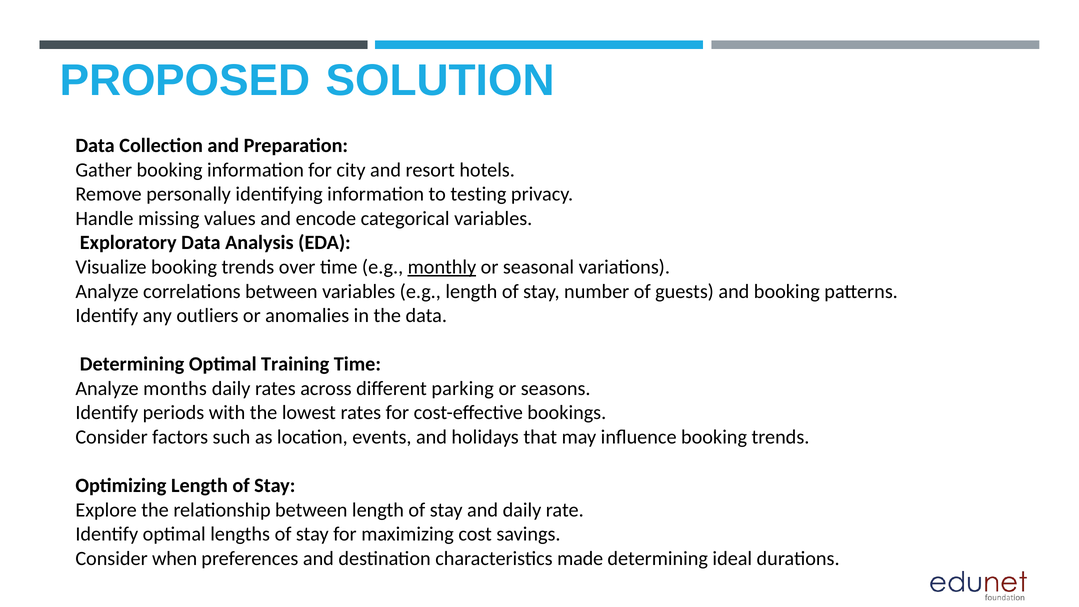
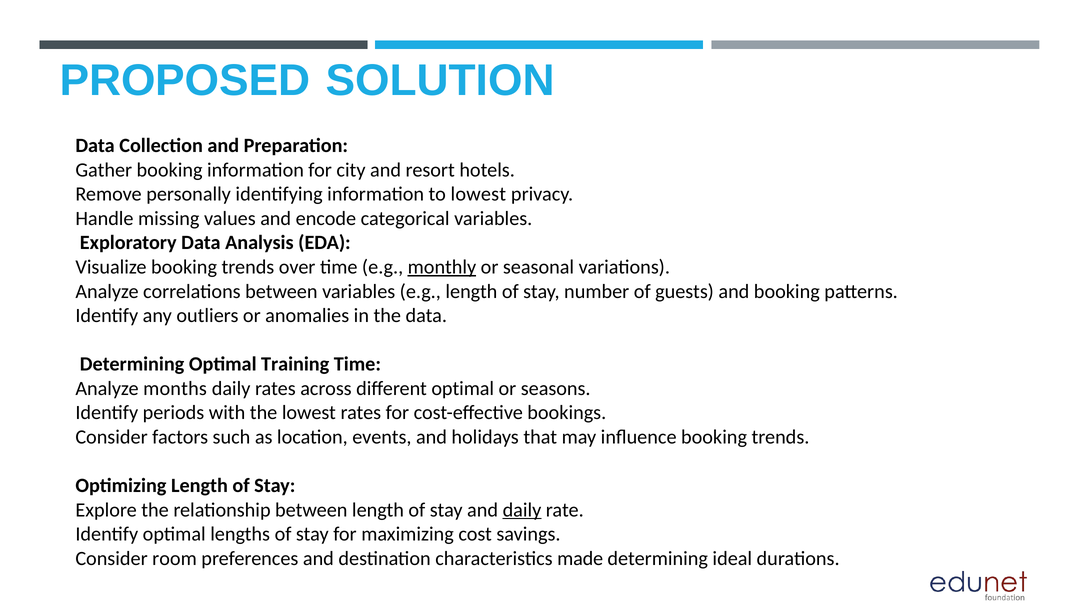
to testing: testing -> lowest
different parking: parking -> optimal
daily at (522, 510) underline: none -> present
when: when -> room
